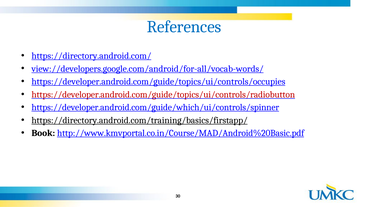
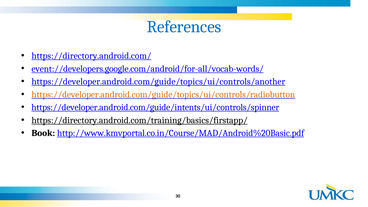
view://developers.google.com/android/for-all/vocab-words/: view://developers.google.com/android/for-all/vocab-words/ -> event://developers.google.com/android/for-all/vocab-words/
https://developer.android.com/guide/topics/ui/controls/occupies: https://developer.android.com/guide/topics/ui/controls/occupies -> https://developer.android.com/guide/topics/ui/controls/another
https://developer.android.com/guide/topics/ui/controls/radiobutton colour: red -> orange
https://developer.android.com/guide/which/ui/controls/spinner: https://developer.android.com/guide/which/ui/controls/spinner -> https://developer.android.com/guide/intents/ui/controls/spinner
